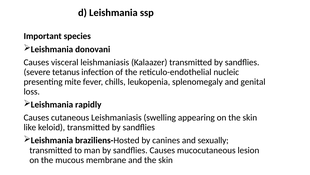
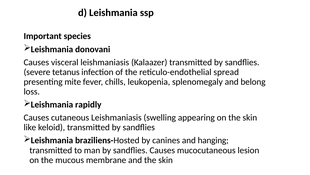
nucleic: nucleic -> spread
genital: genital -> belong
sexually: sexually -> hanging
